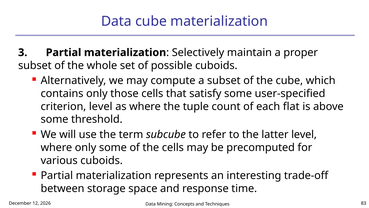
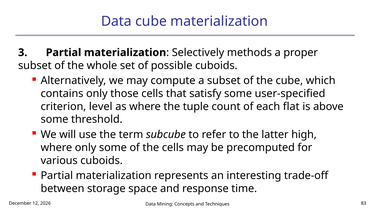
maintain: maintain -> methods
latter level: level -> high
